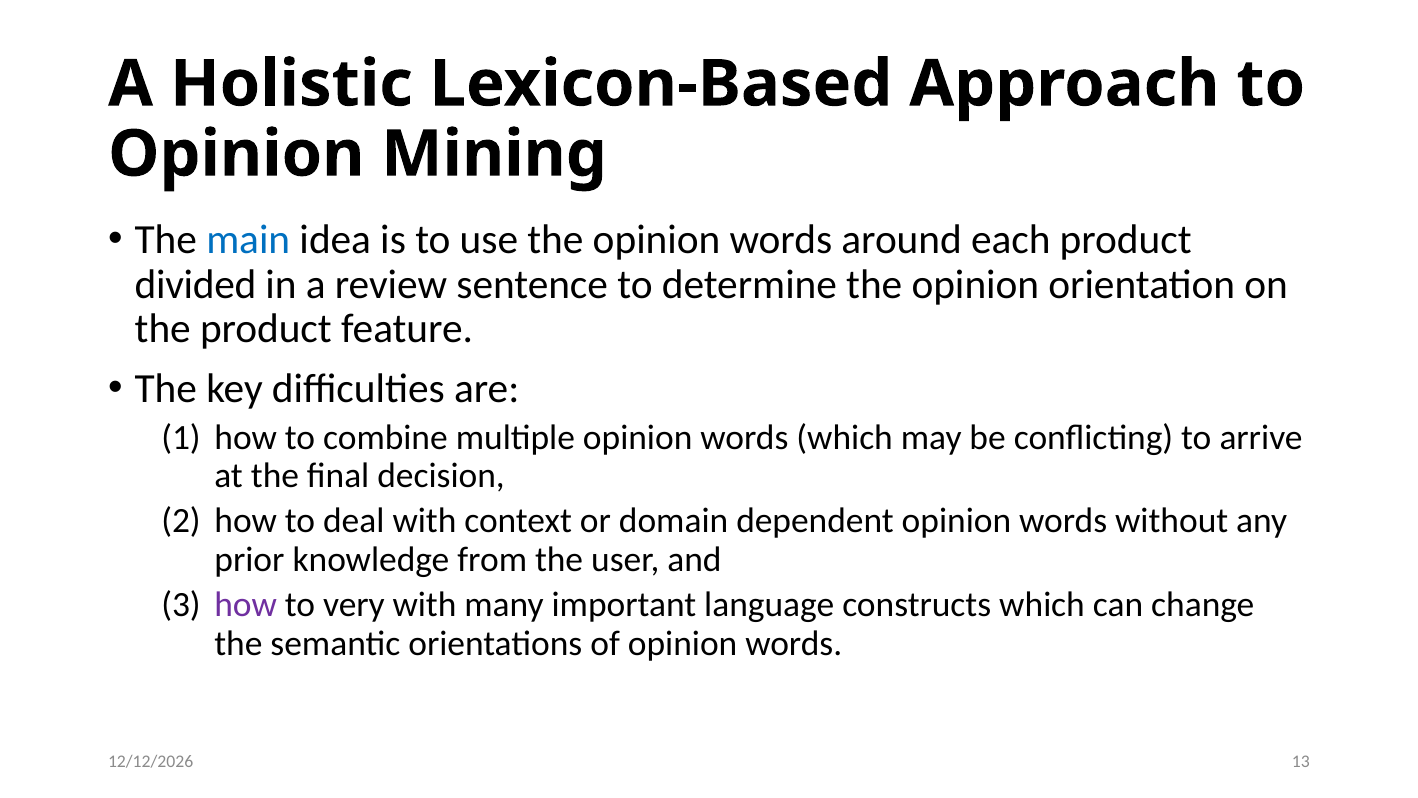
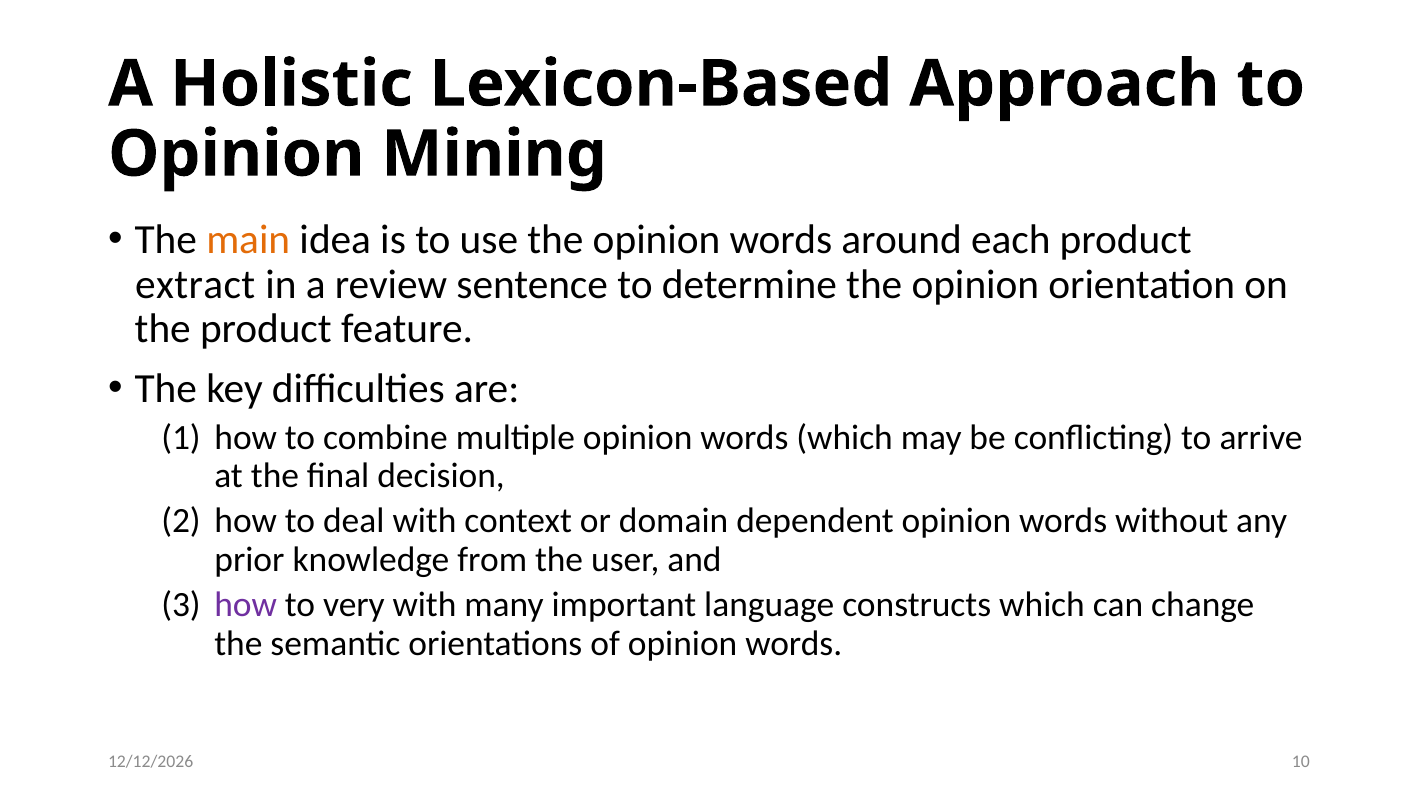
main colour: blue -> orange
divided: divided -> extract
13: 13 -> 10
